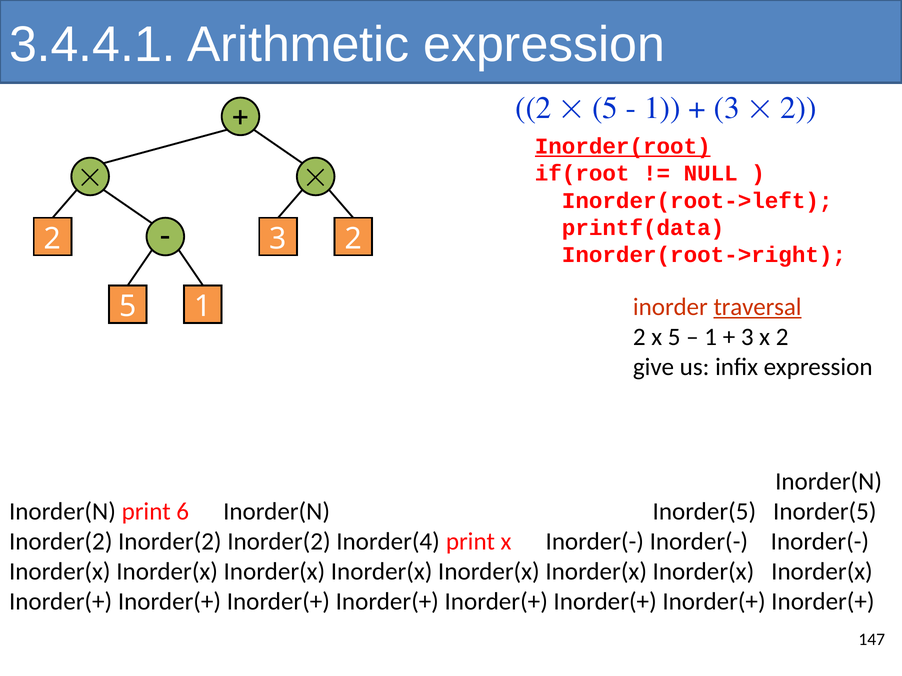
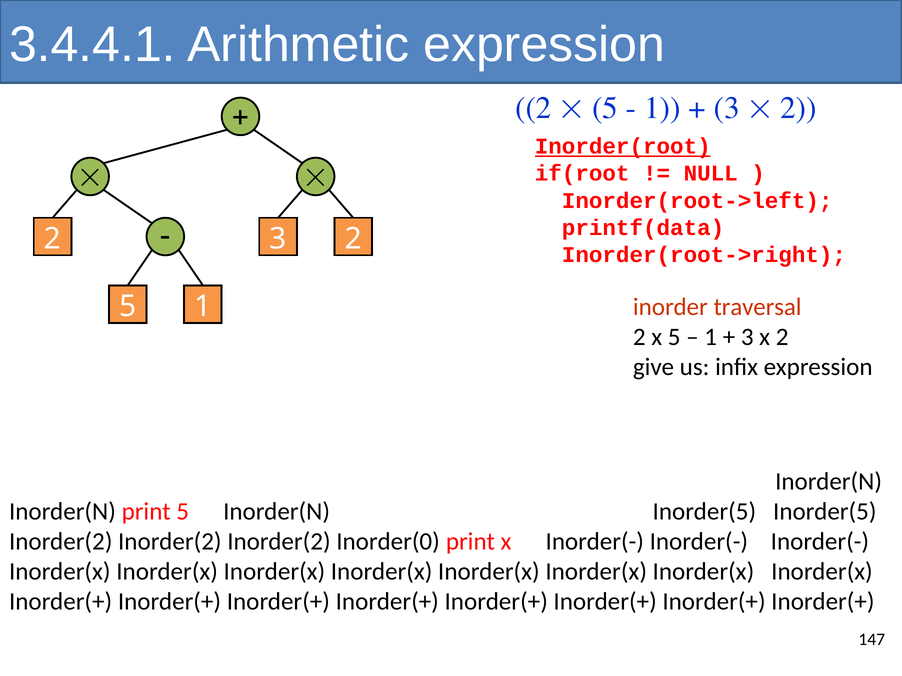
traversal underline: present -> none
print 6: 6 -> 5
Inorder(4: Inorder(4 -> Inorder(0
